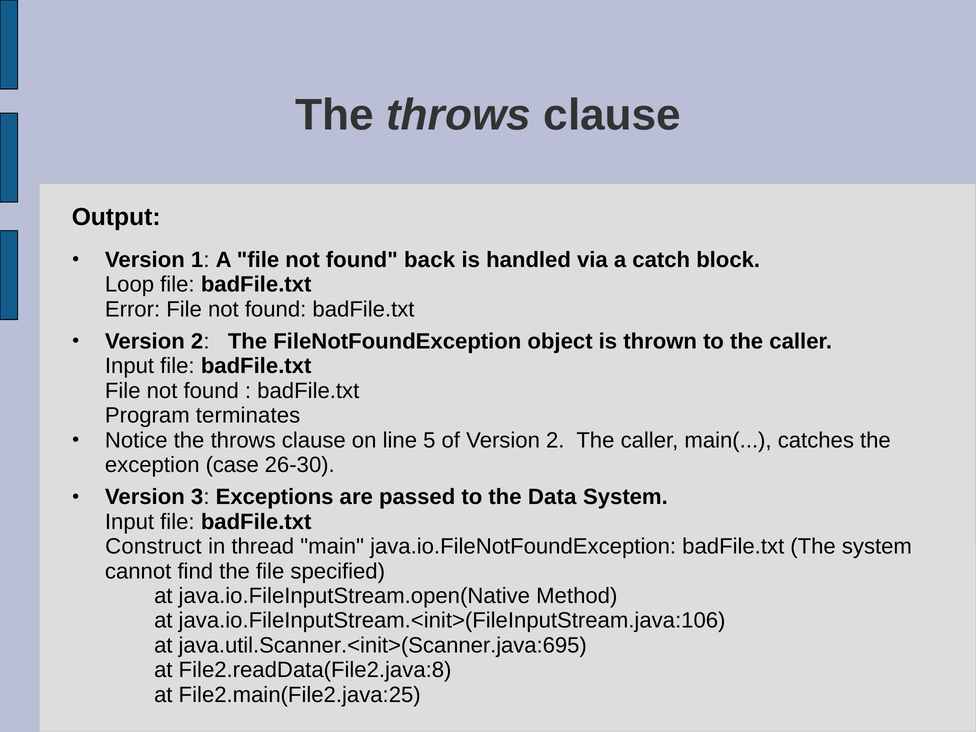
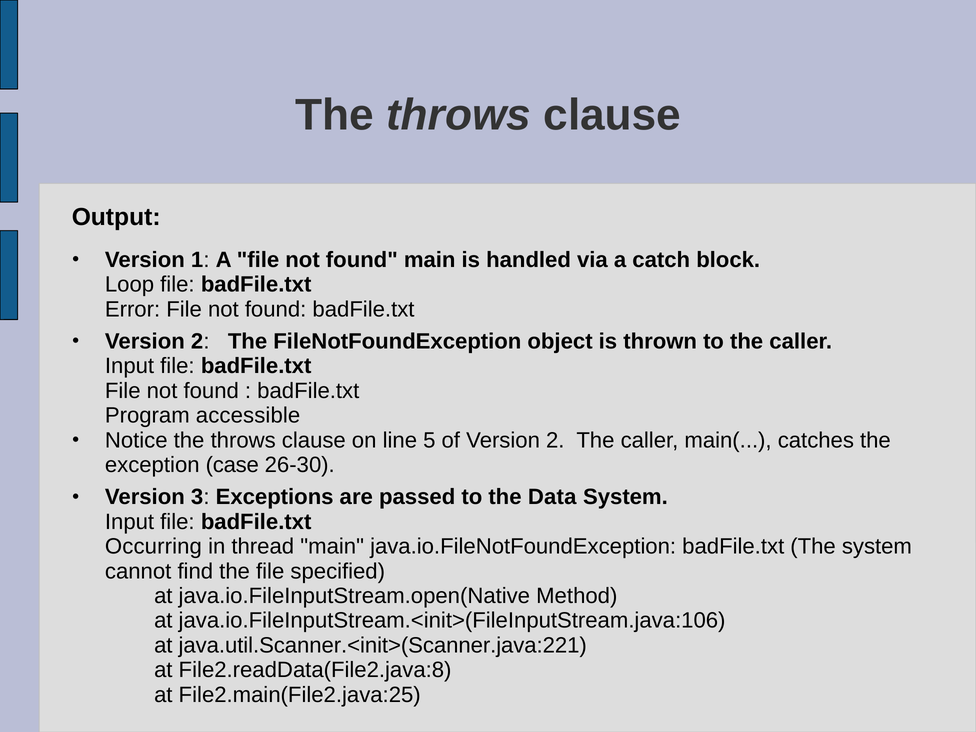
found back: back -> main
terminates: terminates -> accessible
Construct: Construct -> Occurring
java.util.Scanner.<init>(Scanner.java:695: java.util.Scanner.<init>(Scanner.java:695 -> java.util.Scanner.<init>(Scanner.java:221
